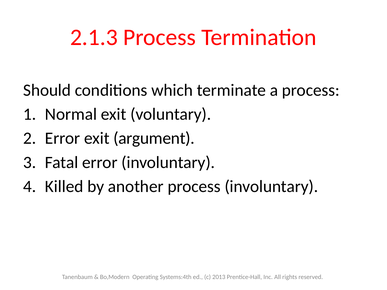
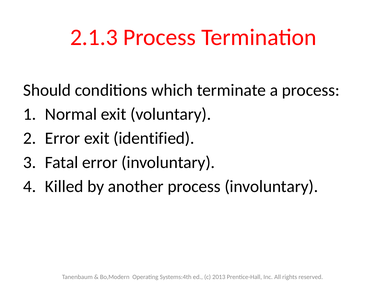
argument: argument -> identified
